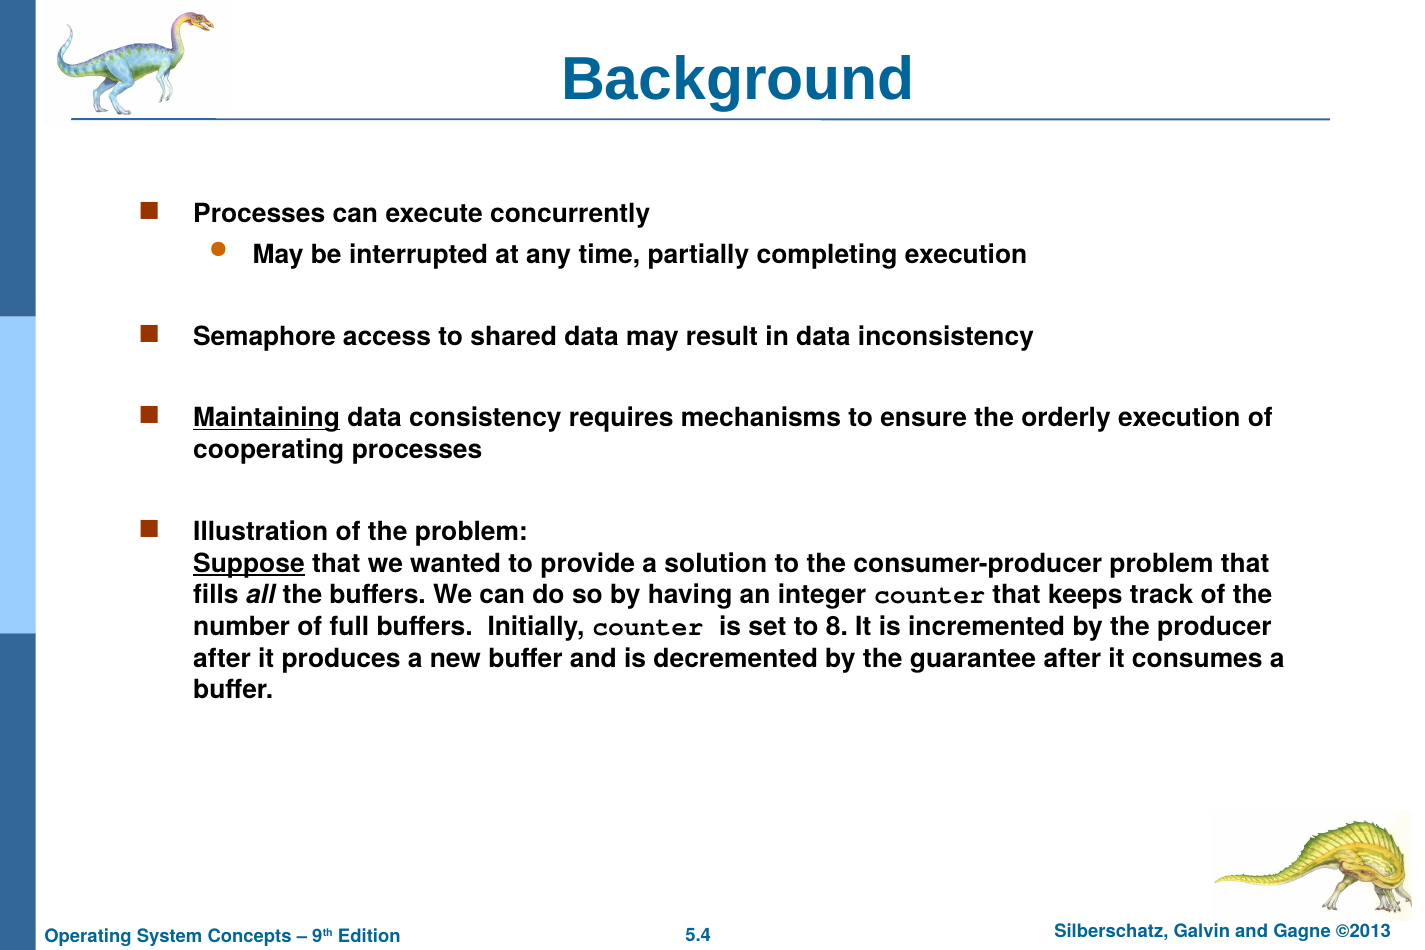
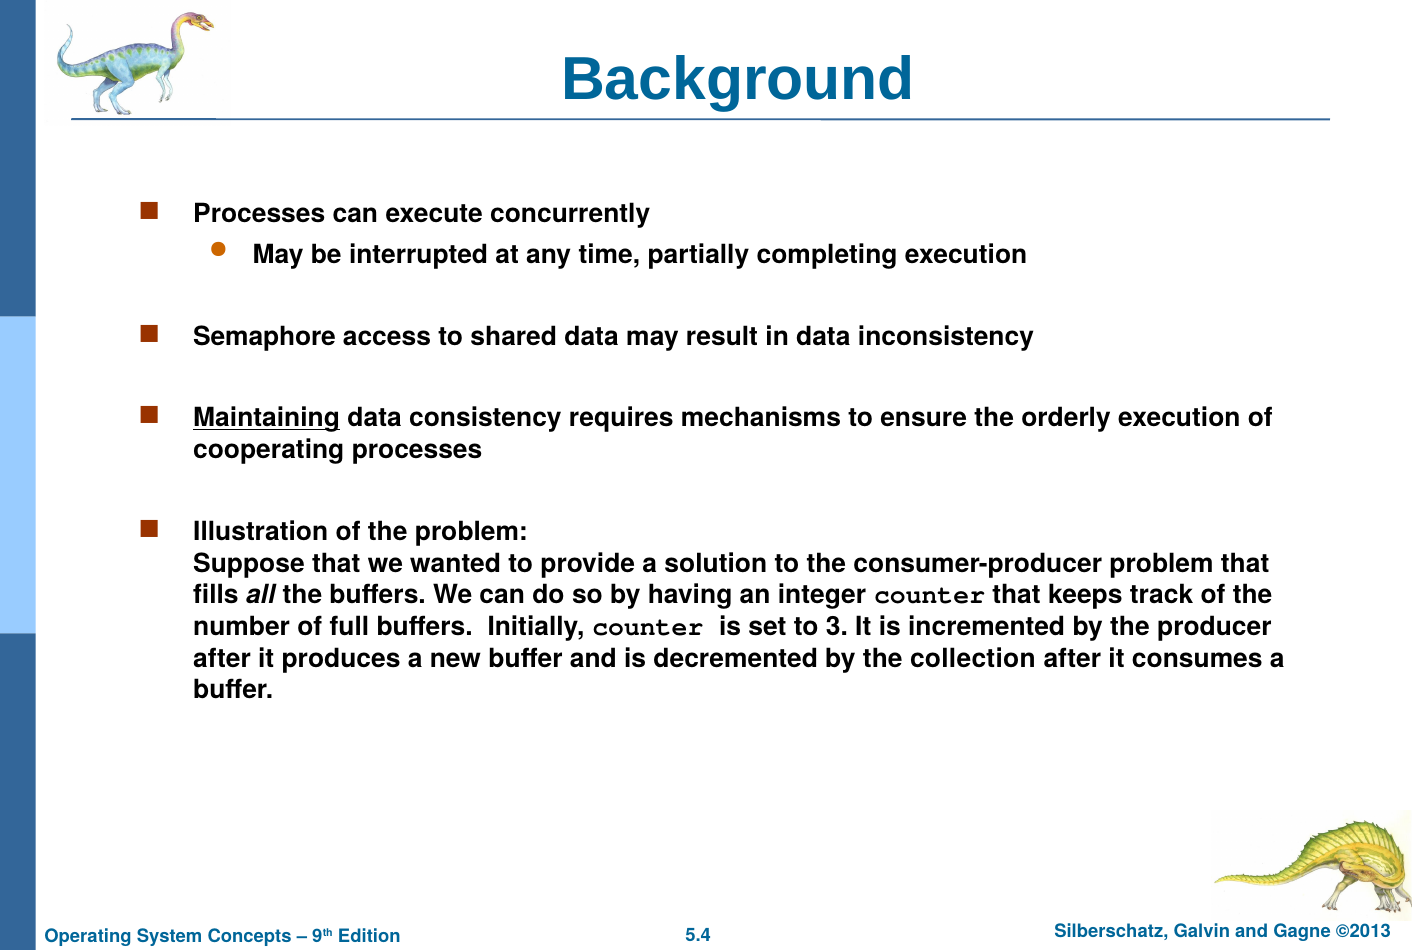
Suppose underline: present -> none
8: 8 -> 3
guarantee: guarantee -> collection
